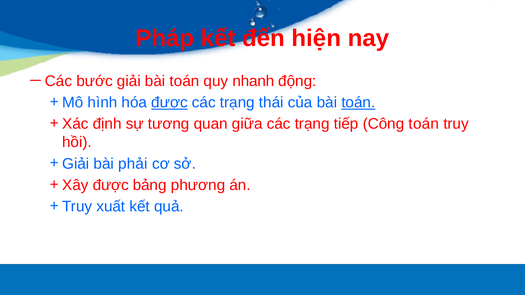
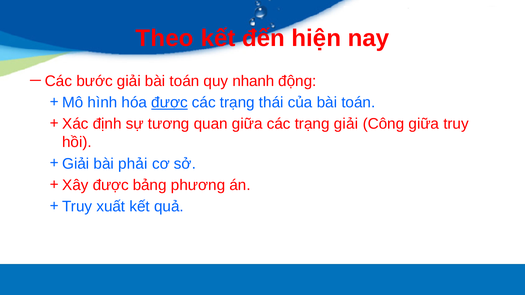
Pháp: Pháp -> Theo
toán at (358, 103) underline: present -> none
trạng tiếp: tiếp -> giải
Công toán: toán -> giữa
